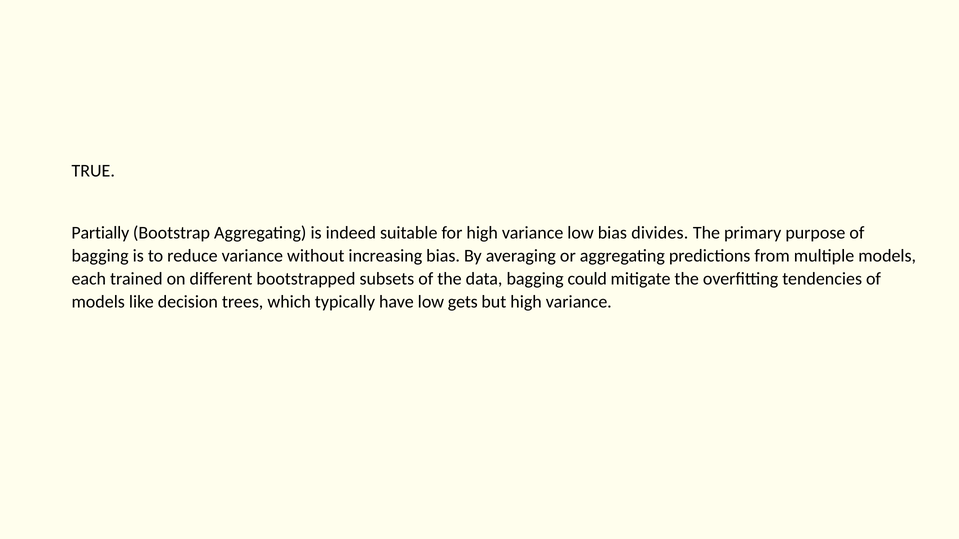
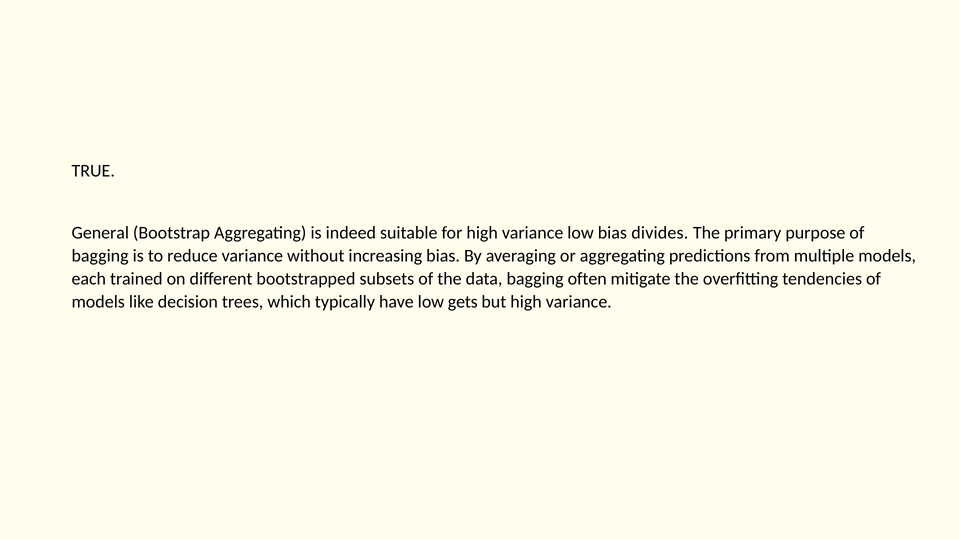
Partially: Partially -> General
could: could -> often
